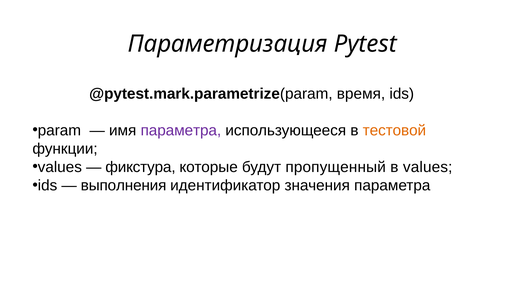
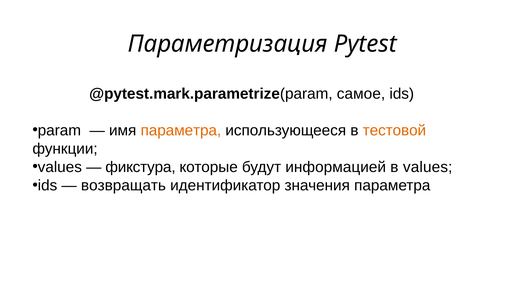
время: время -> самое
параметра at (181, 130) colour: purple -> orange
пропущенный: пропущенный -> информацией
выполнения: выполнения -> возвращать
